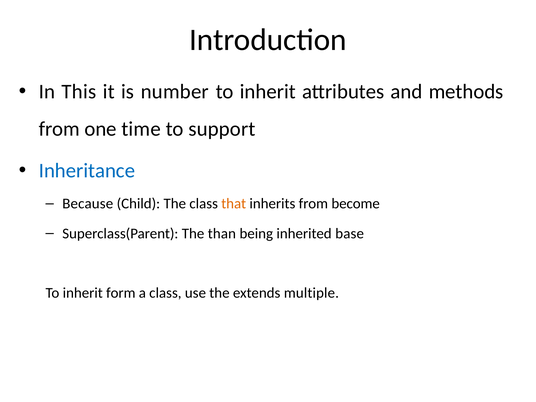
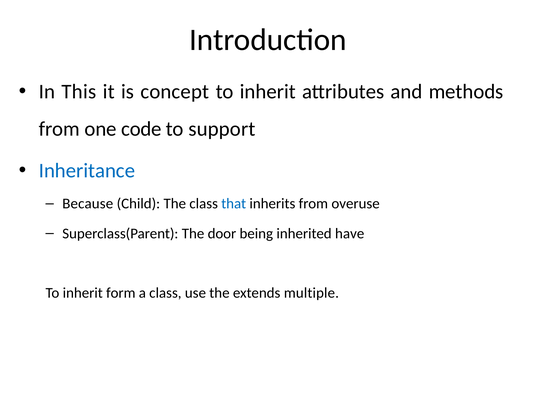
number: number -> concept
time: time -> code
that colour: orange -> blue
become: become -> overuse
than: than -> door
base: base -> have
